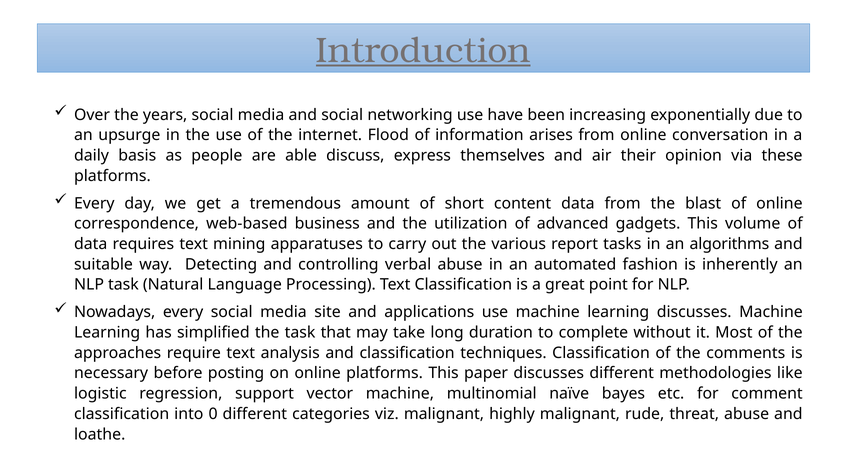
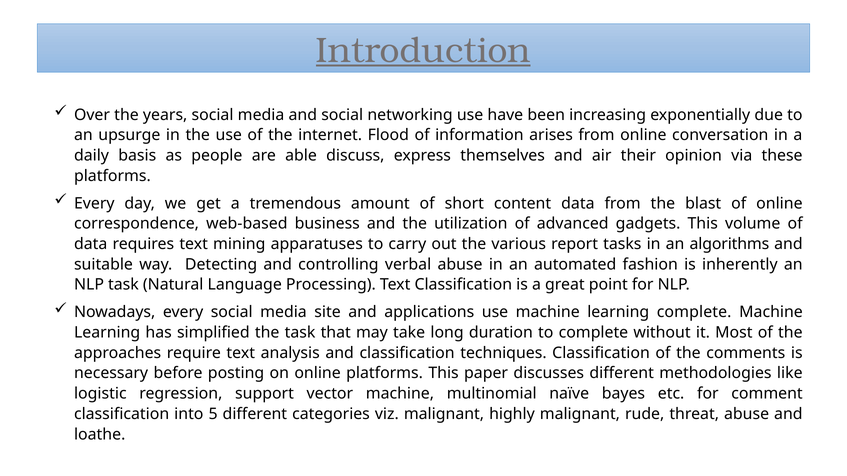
learning discusses: discusses -> complete
0: 0 -> 5
